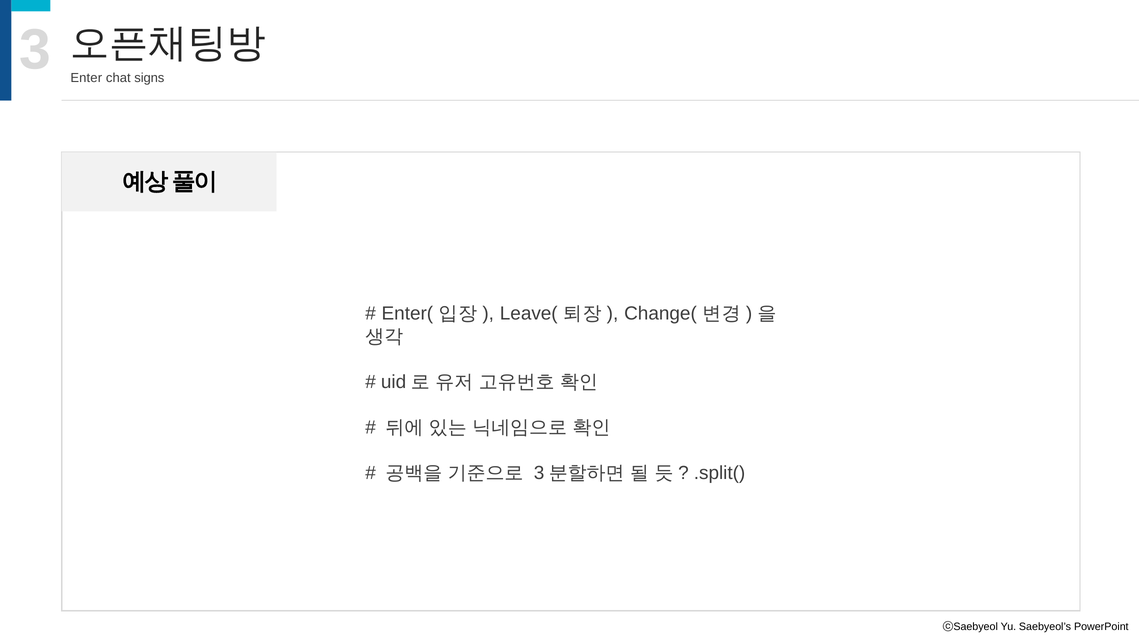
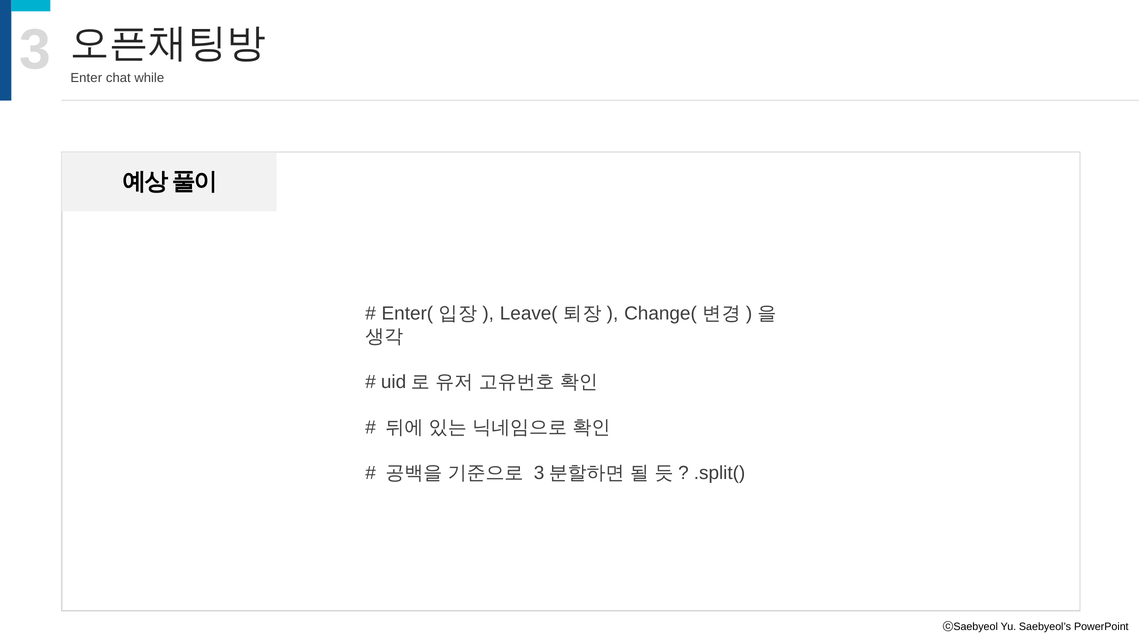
signs: signs -> while
